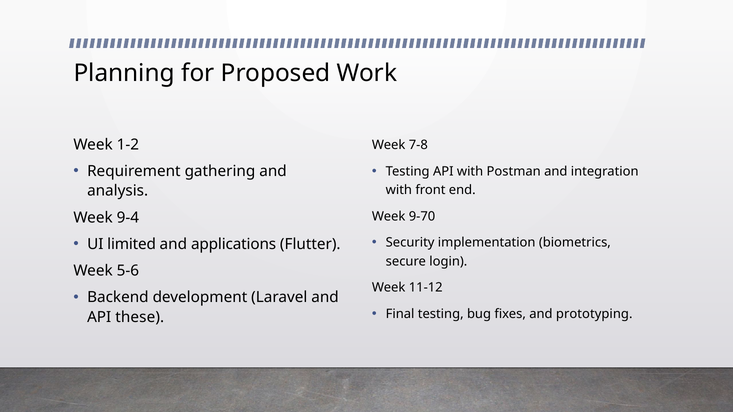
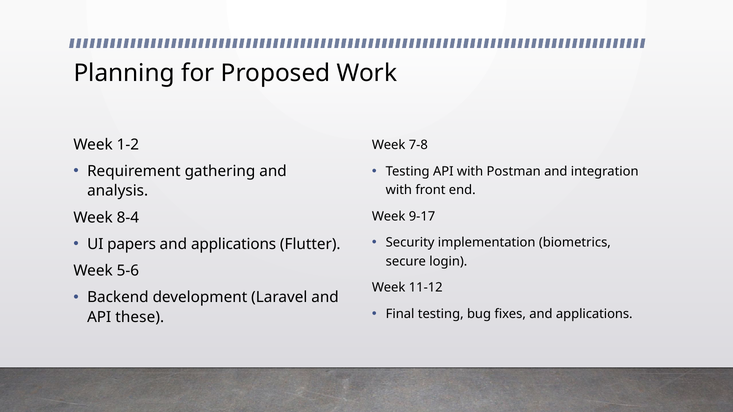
9-70: 9-70 -> 9-17
9-4: 9-4 -> 8-4
limited: limited -> papers
fixes and prototyping: prototyping -> applications
